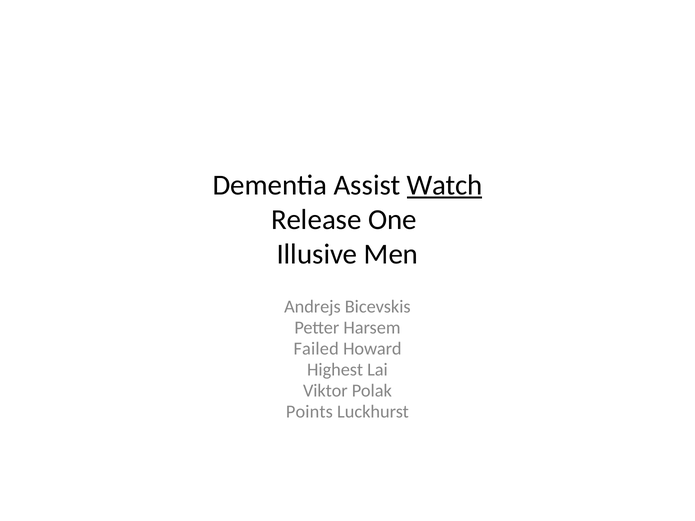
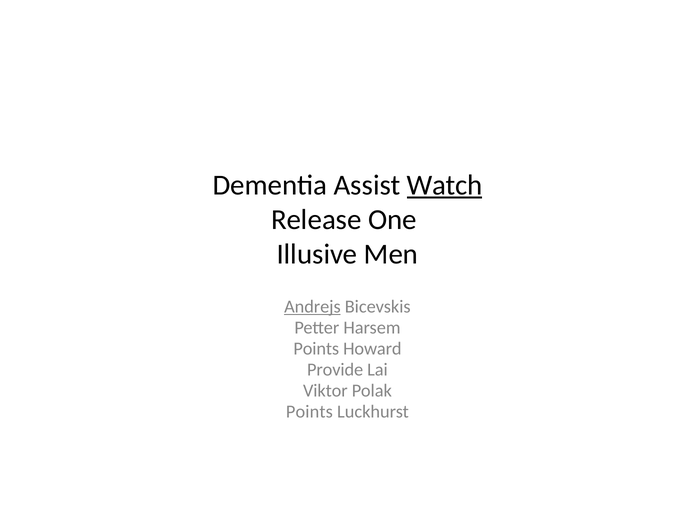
Andrejs underline: none -> present
Failed at (316, 349): Failed -> Points
Highest: Highest -> Provide
